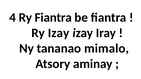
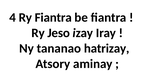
Ry Izay: Izay -> Jeso
mimalo: mimalo -> hatrizay
